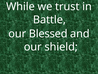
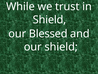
Battle at (49, 20): Battle -> Shield
